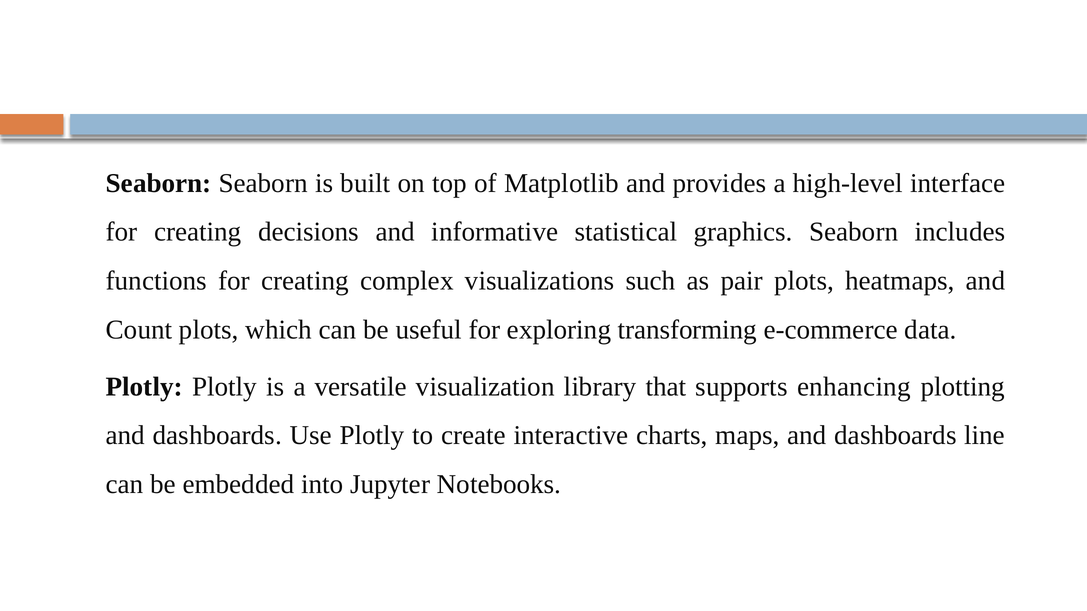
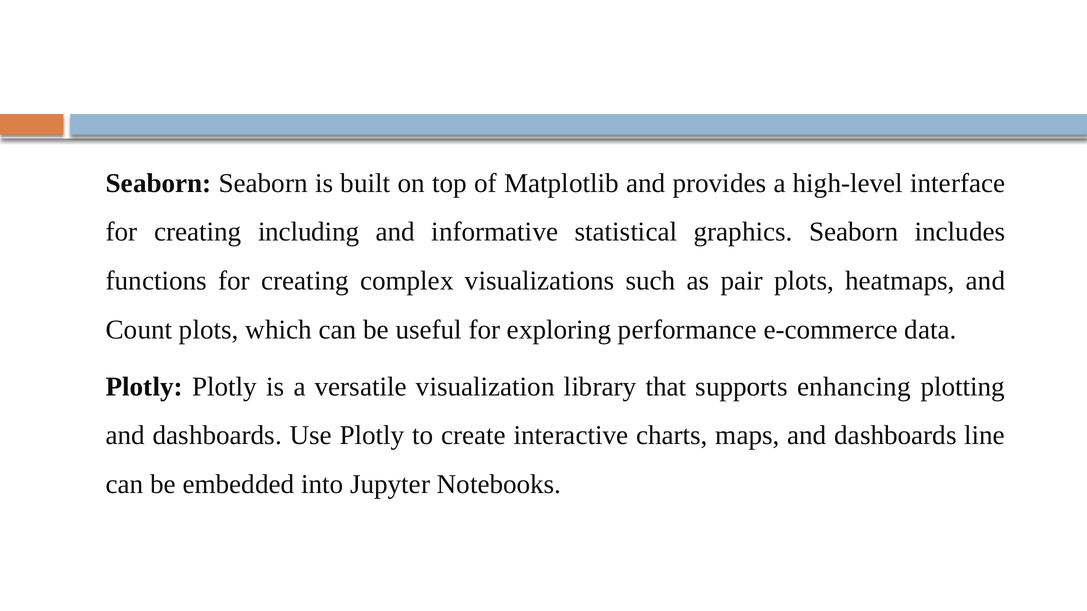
decisions: decisions -> including
transforming: transforming -> performance
